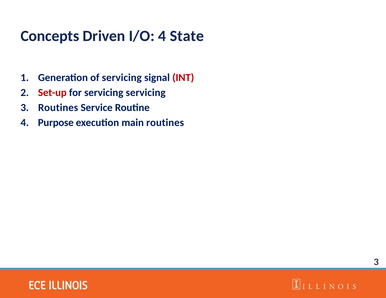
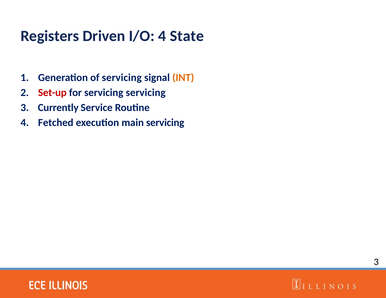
Concepts: Concepts -> Registers
INT colour: red -> orange
3 Routines: Routines -> Currently
Purpose: Purpose -> Fetched
main routines: routines -> servicing
